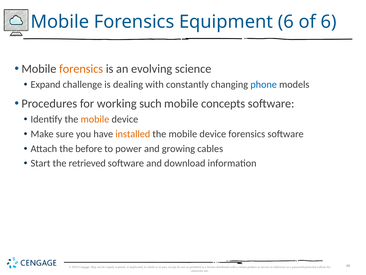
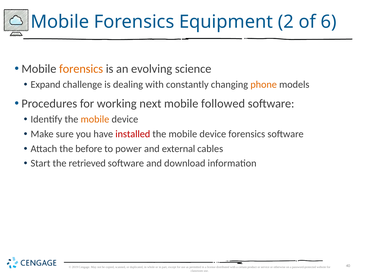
Equipment 6: 6 -> 2
phone colour: blue -> orange
such: such -> next
concepts: concepts -> followed
installed colour: orange -> red
growing: growing -> external
